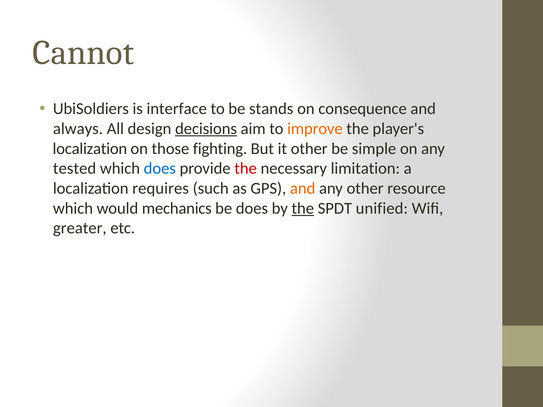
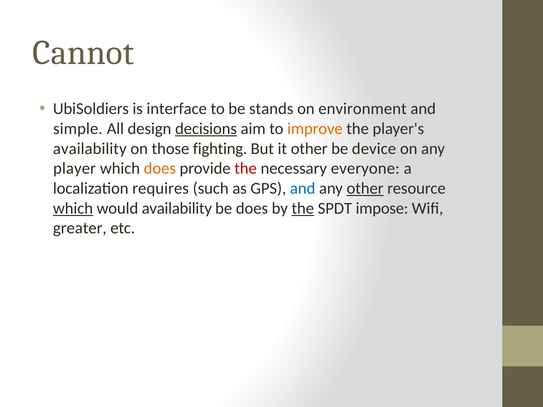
consequence: consequence -> environment
always: always -> simple
localization at (90, 149): localization -> availability
simple: simple -> device
tested: tested -> player
does at (160, 169) colour: blue -> orange
limitation: limitation -> everyone
and at (303, 188) colour: orange -> blue
other at (365, 188) underline: none -> present
which at (73, 208) underline: none -> present
would mechanics: mechanics -> availability
unified: unified -> impose
